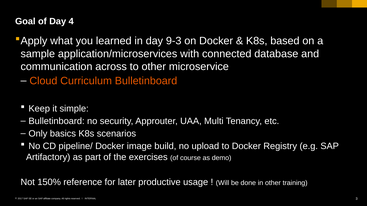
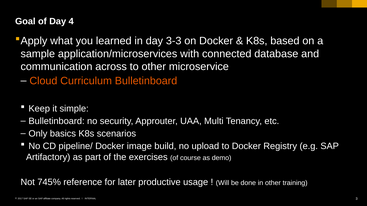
9-3: 9-3 -> 3-3
150%: 150% -> 745%
